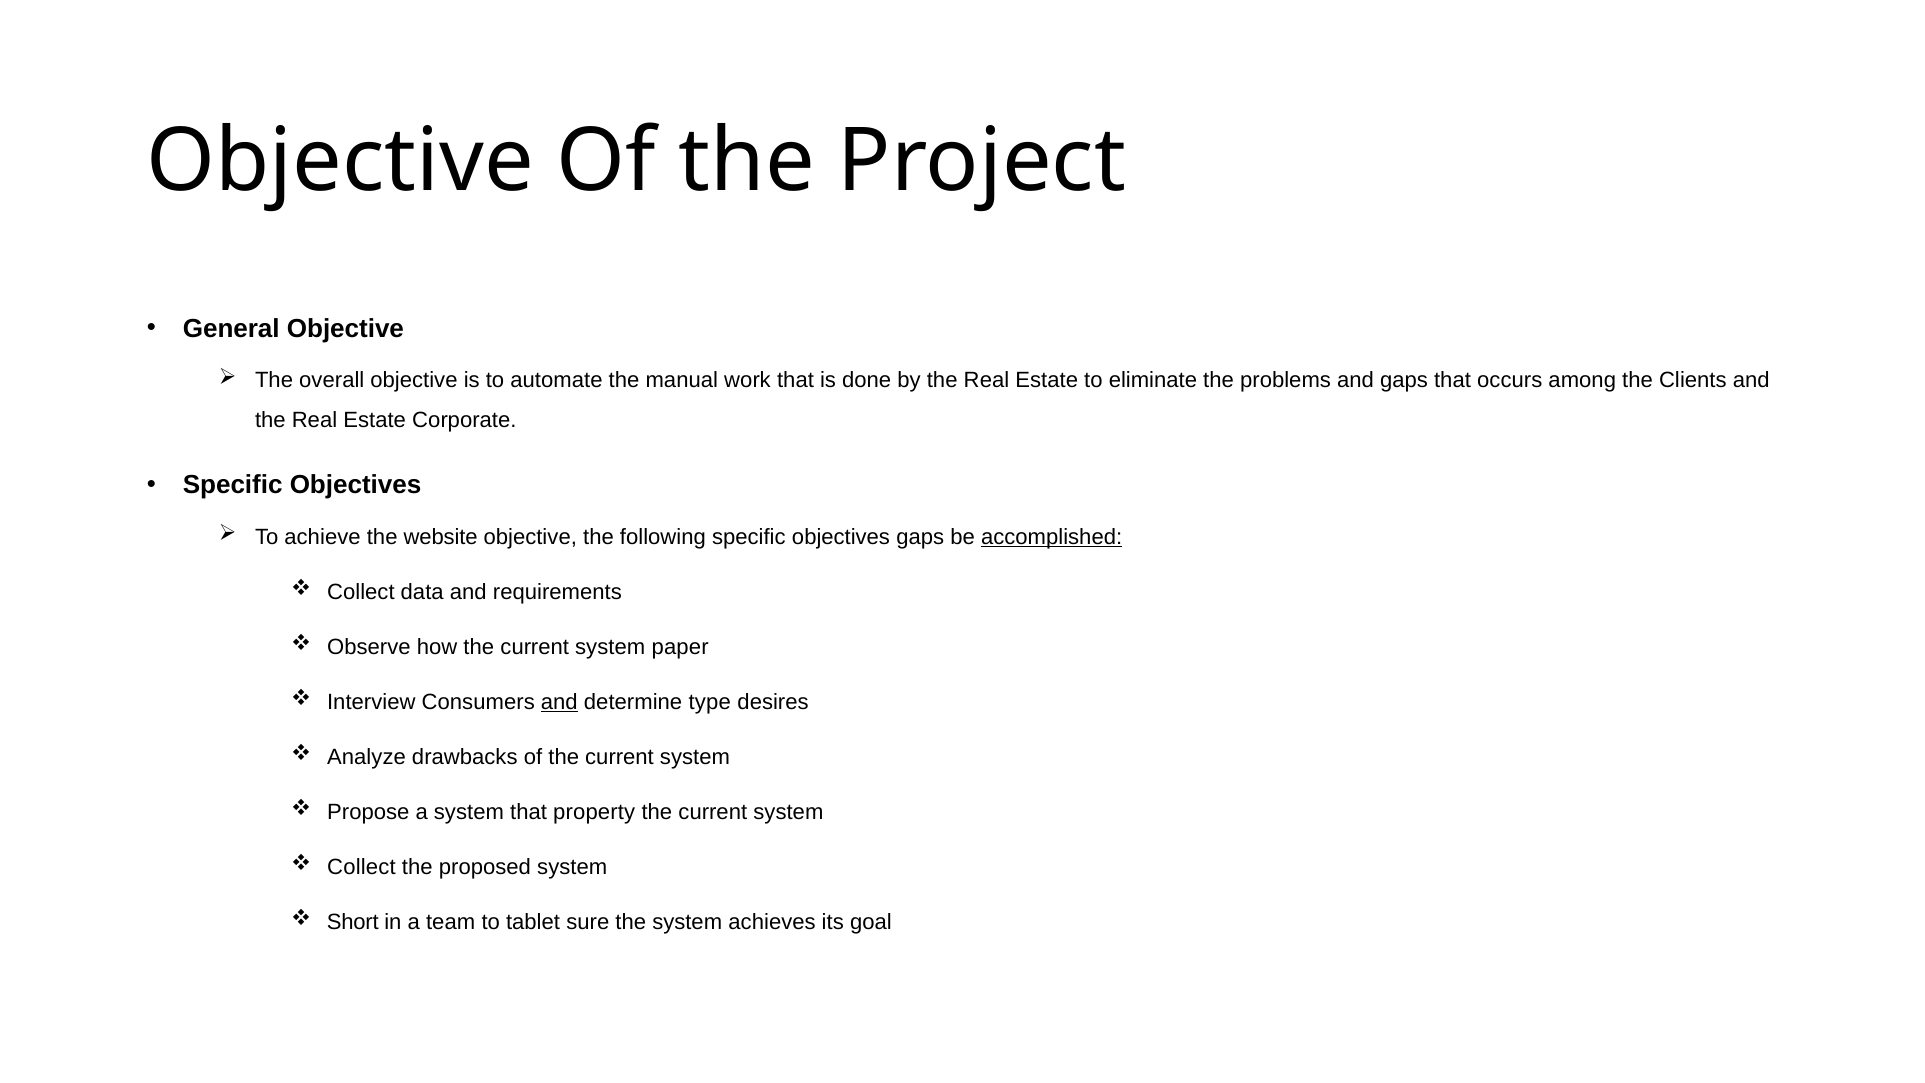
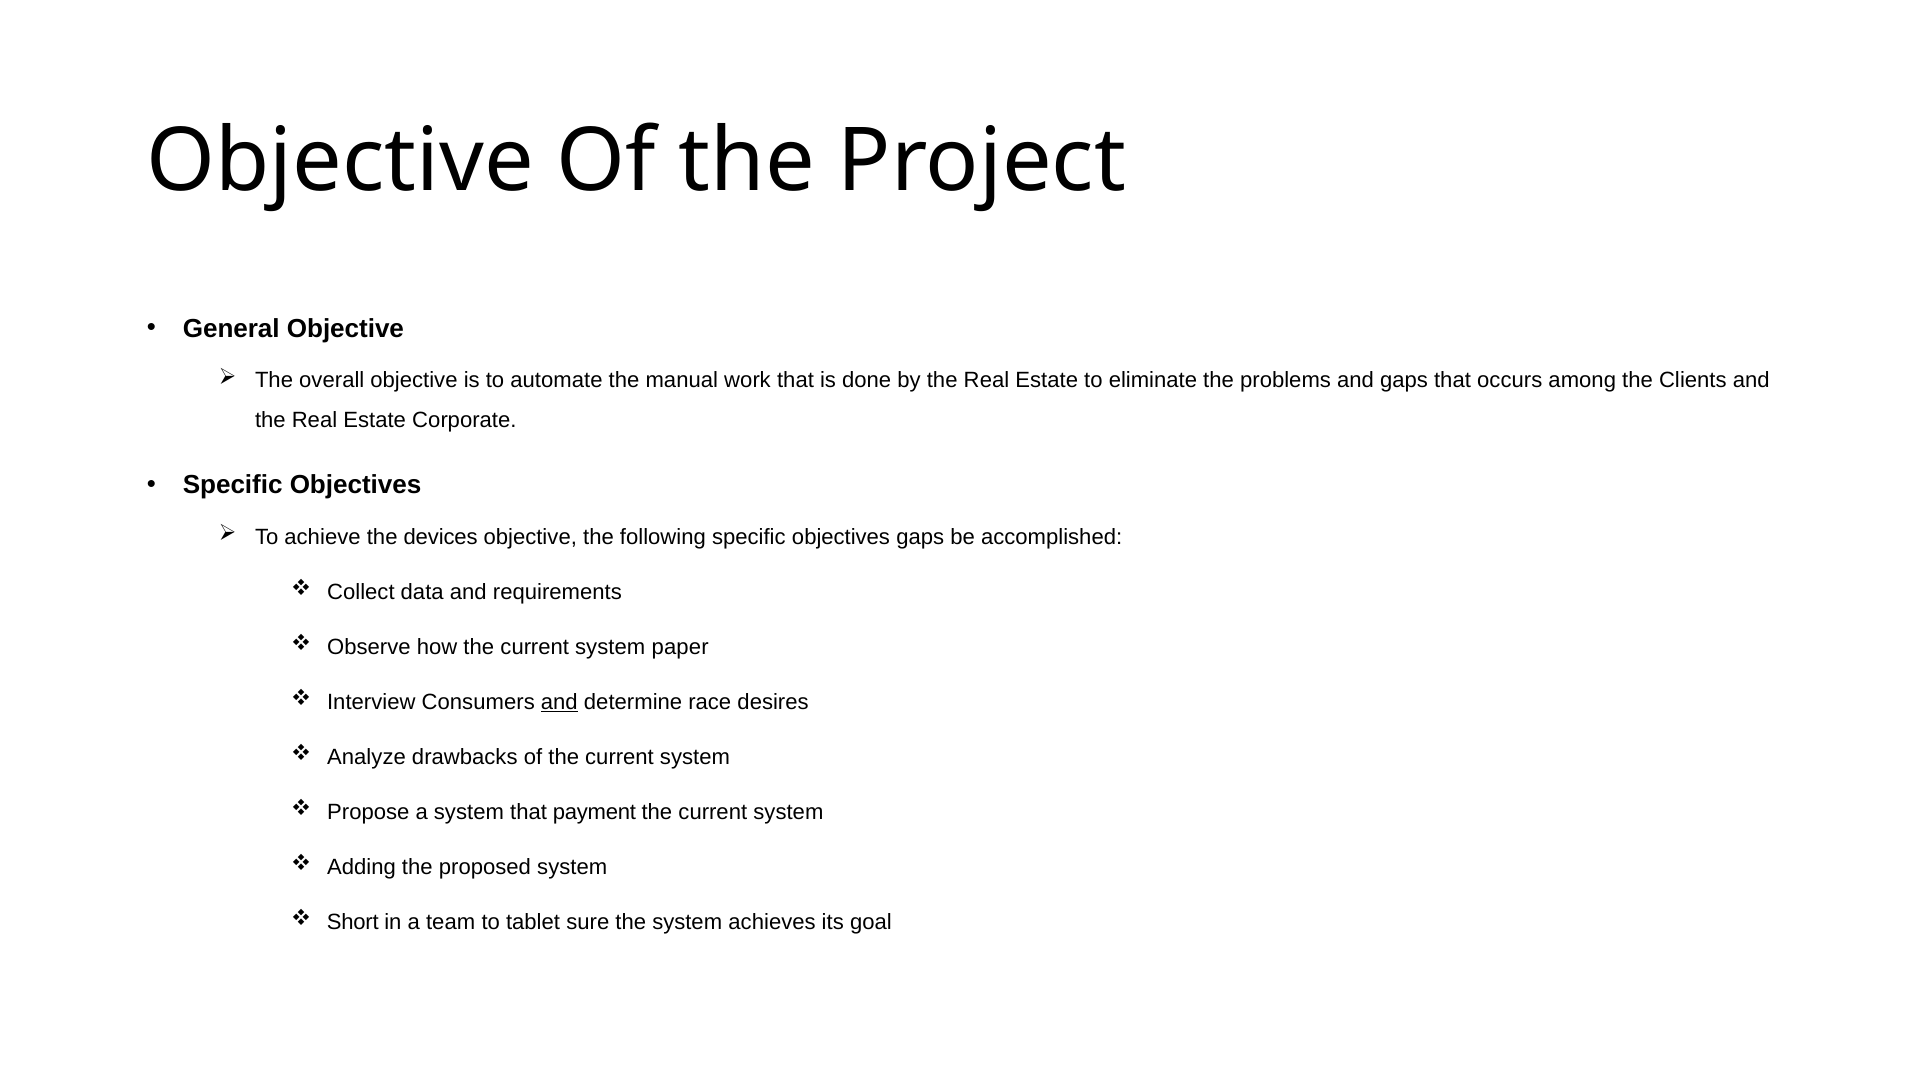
website: website -> devices
accomplished underline: present -> none
type: type -> race
property: property -> payment
Collect at (361, 867): Collect -> Adding
